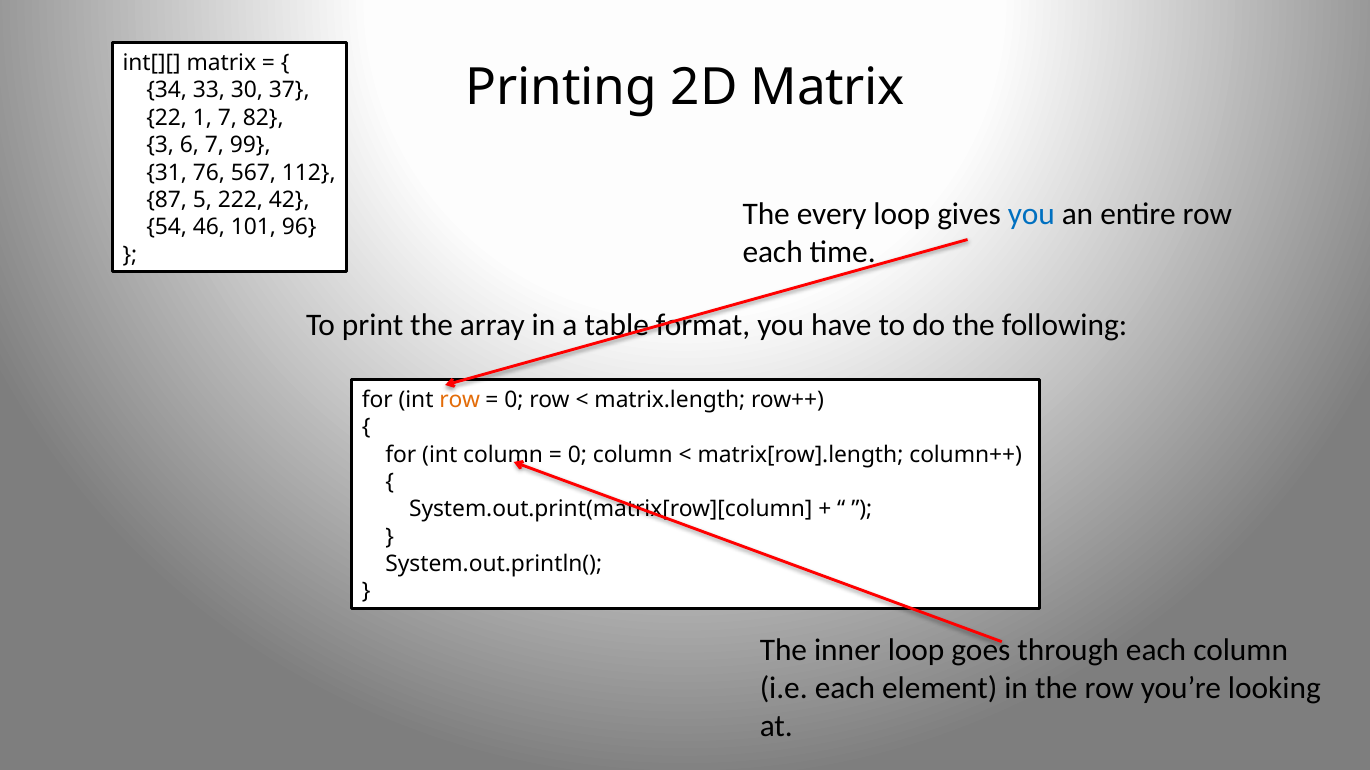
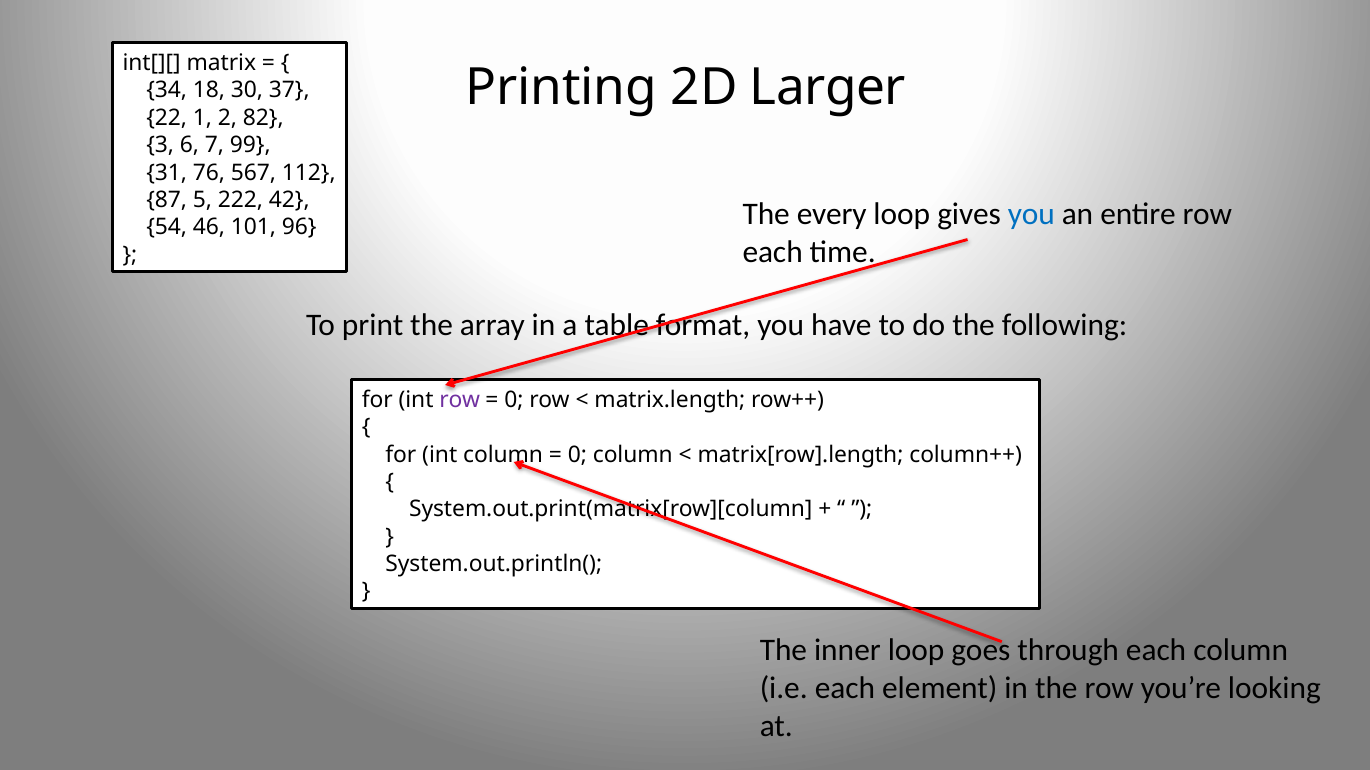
2D Matrix: Matrix -> Larger
33: 33 -> 18
1 7: 7 -> 2
row at (460, 400) colour: orange -> purple
